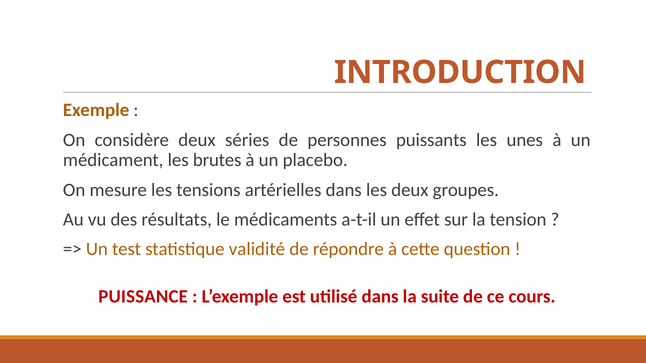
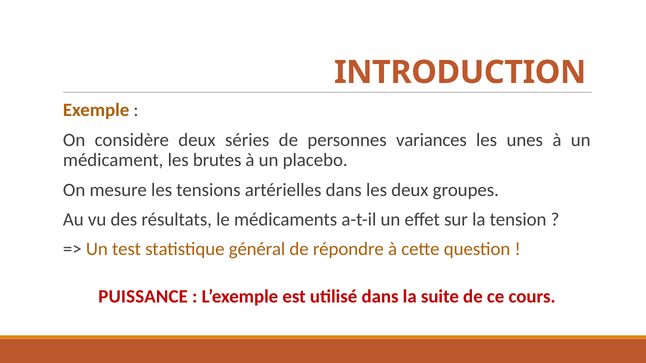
puissants: puissants -> variances
validité: validité -> général
